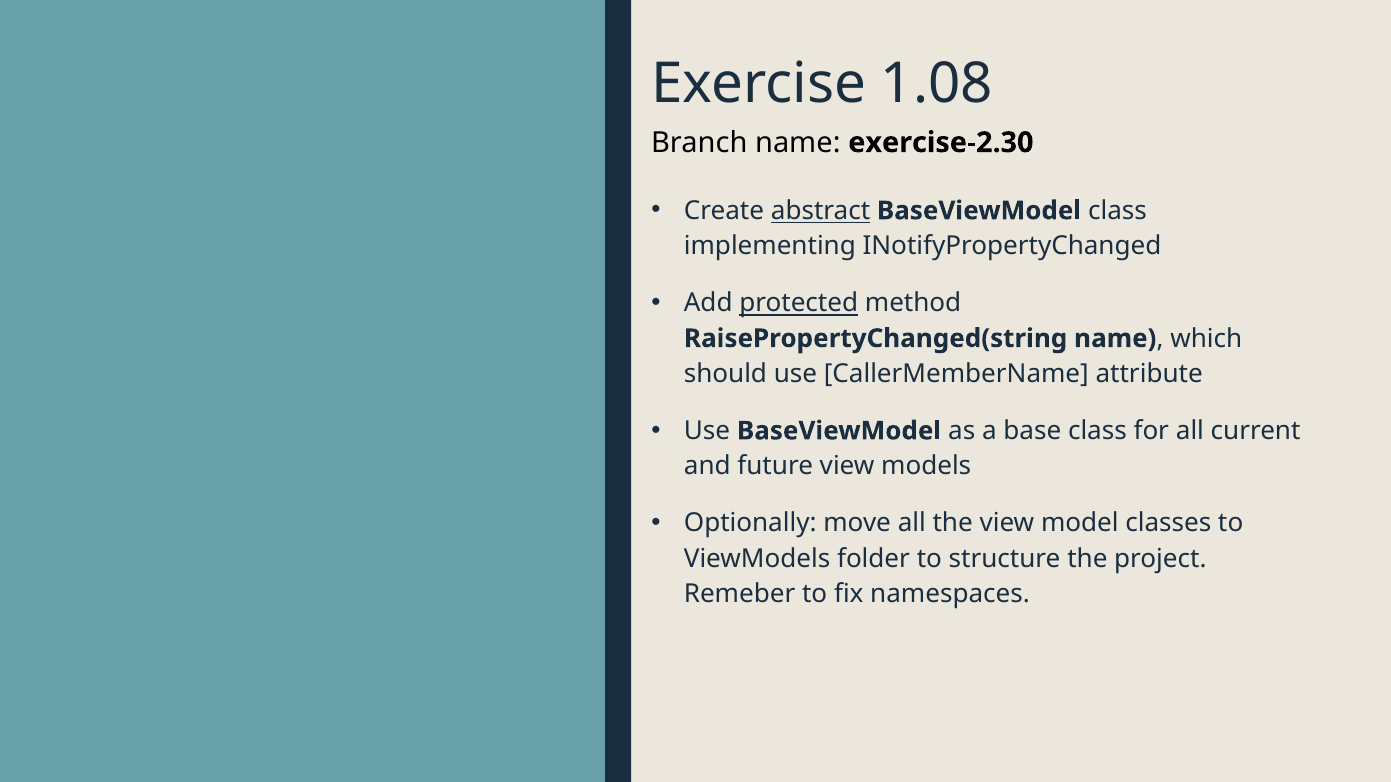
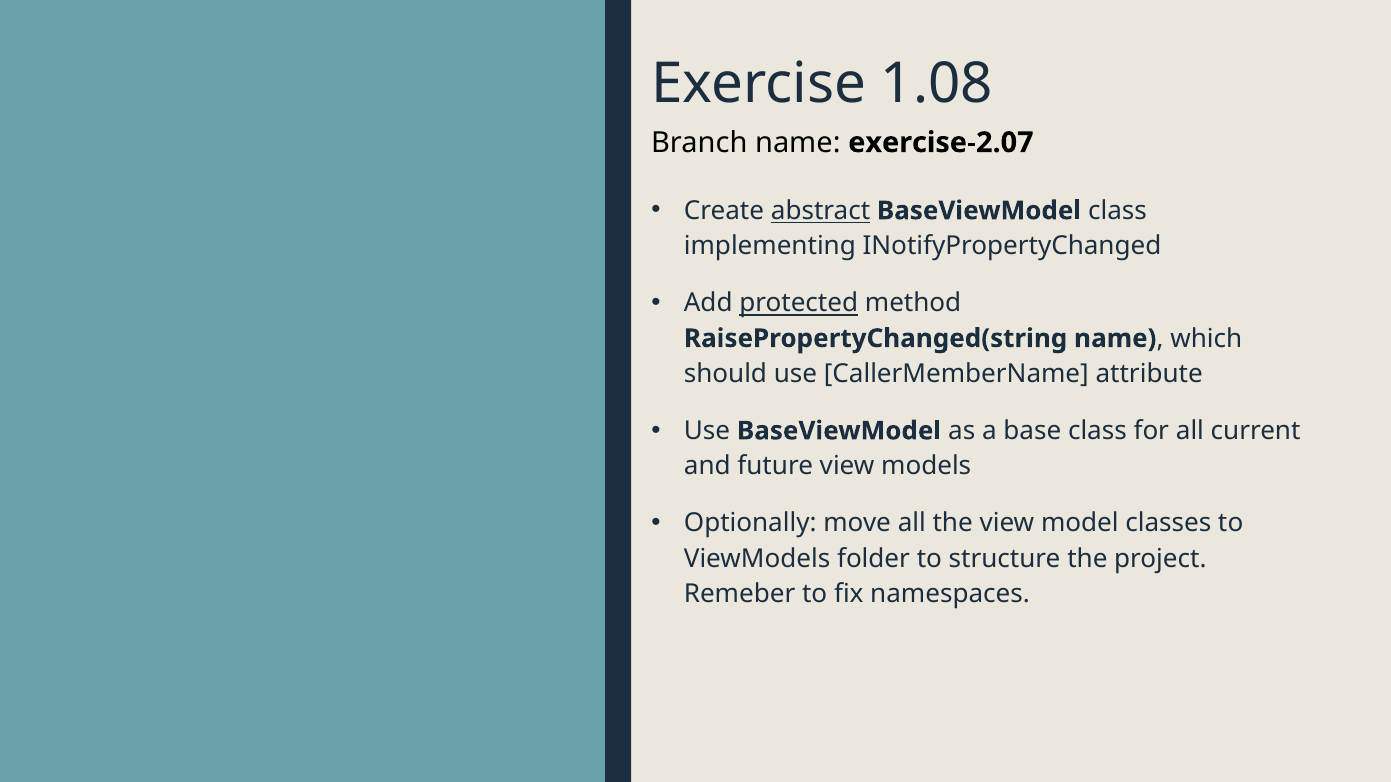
exercise-2.30: exercise-2.30 -> exercise-2.07
